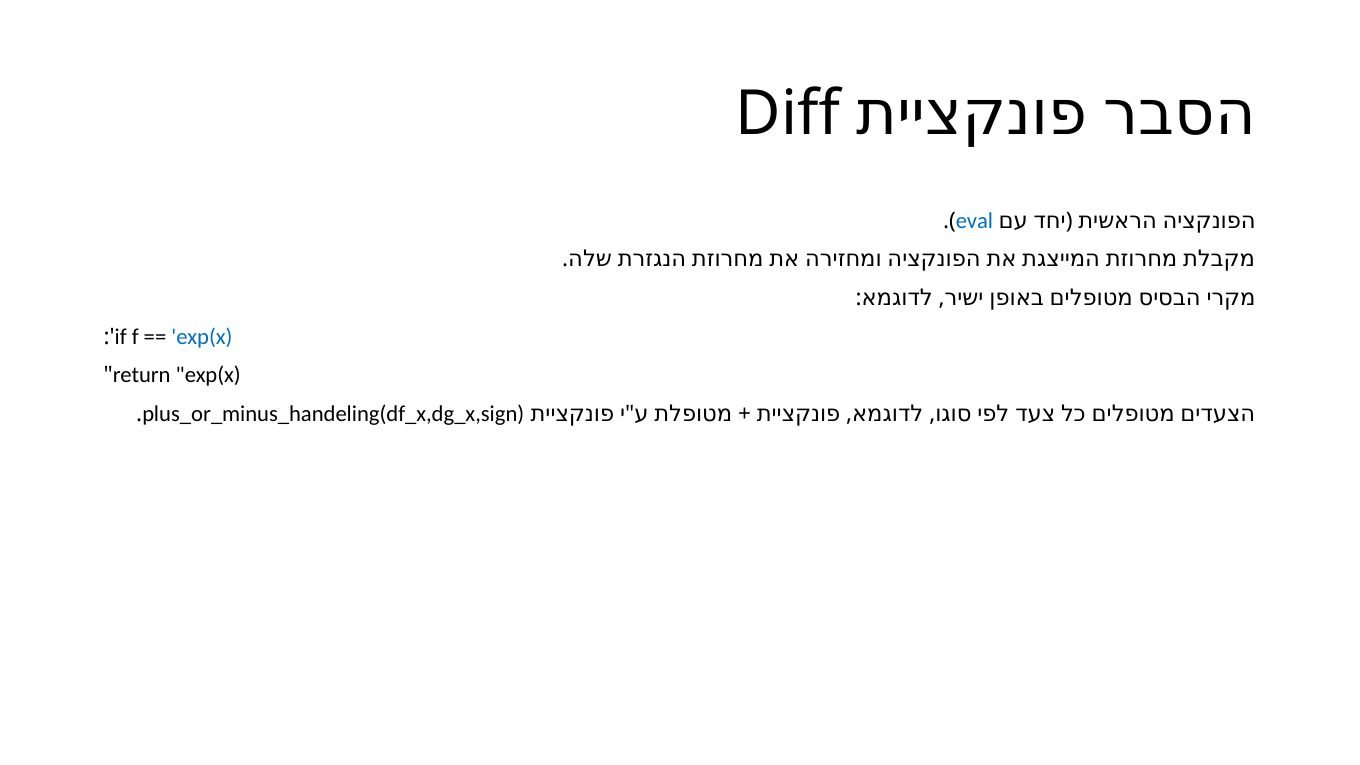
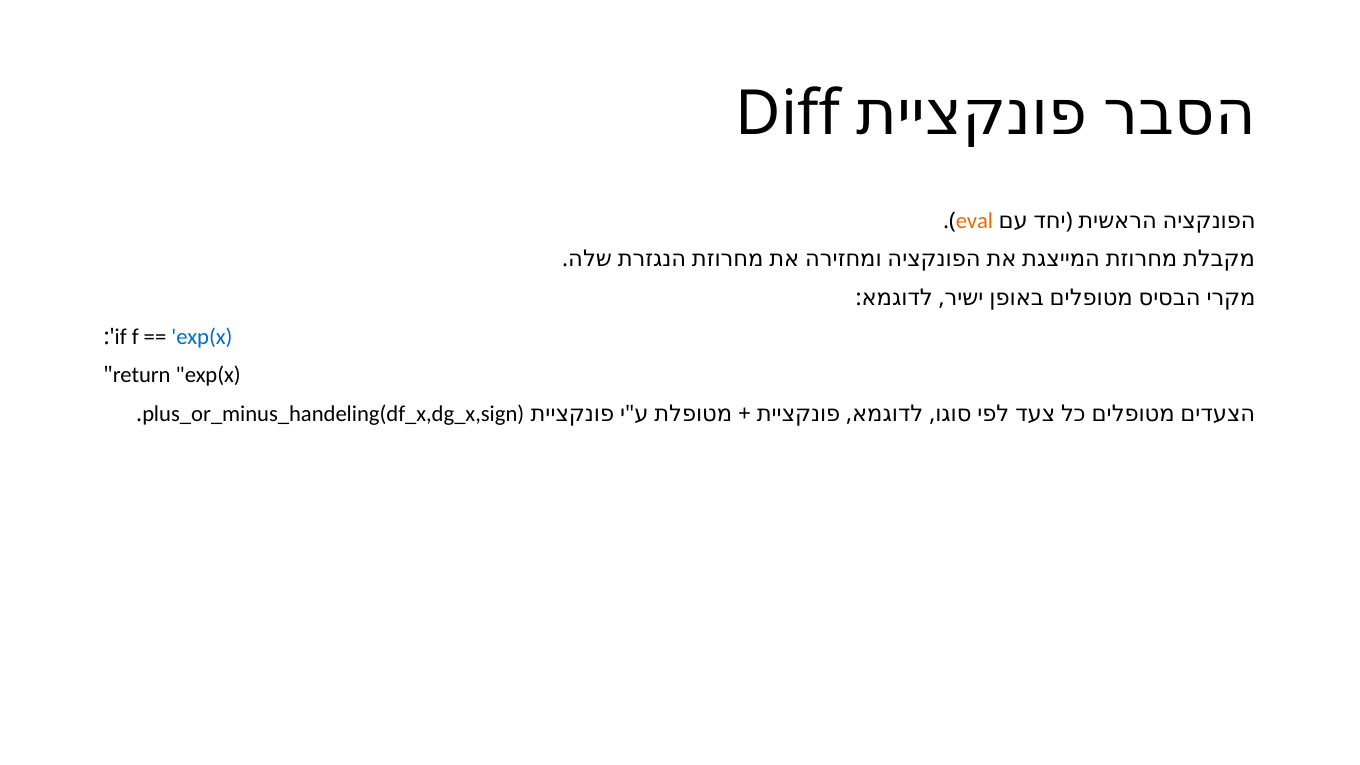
eval colour: blue -> orange
